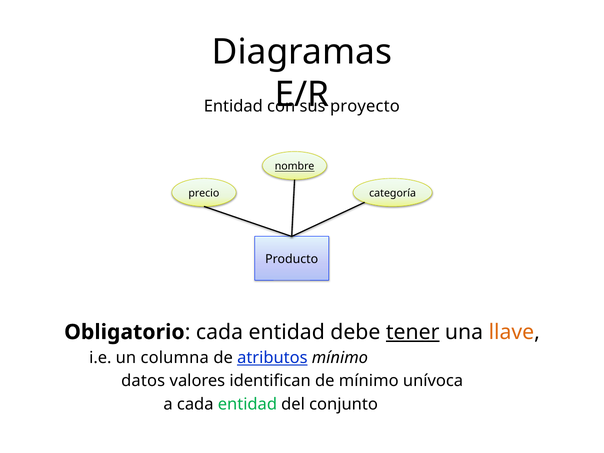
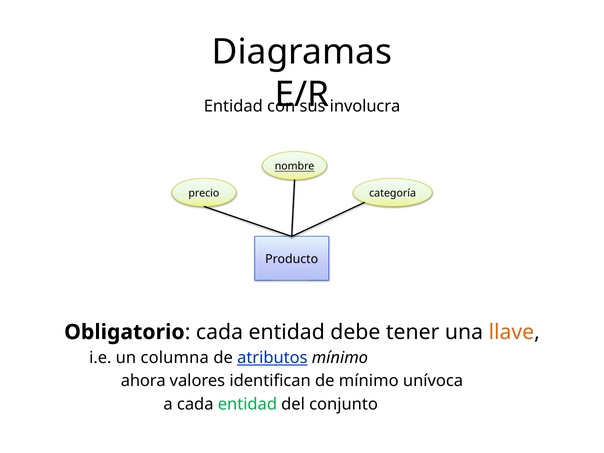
proyecto: proyecto -> involucra
tener underline: present -> none
datos: datos -> ahora
